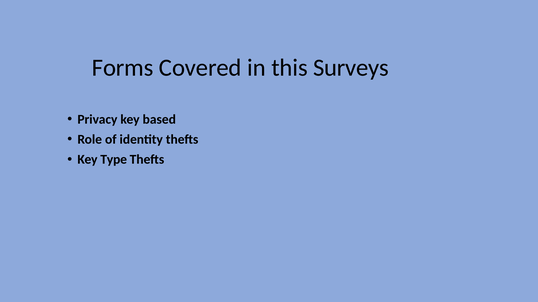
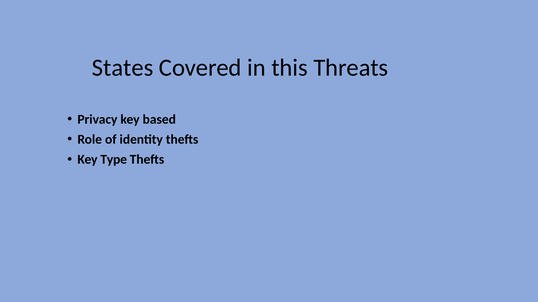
Forms: Forms -> States
Surveys: Surveys -> Threats
